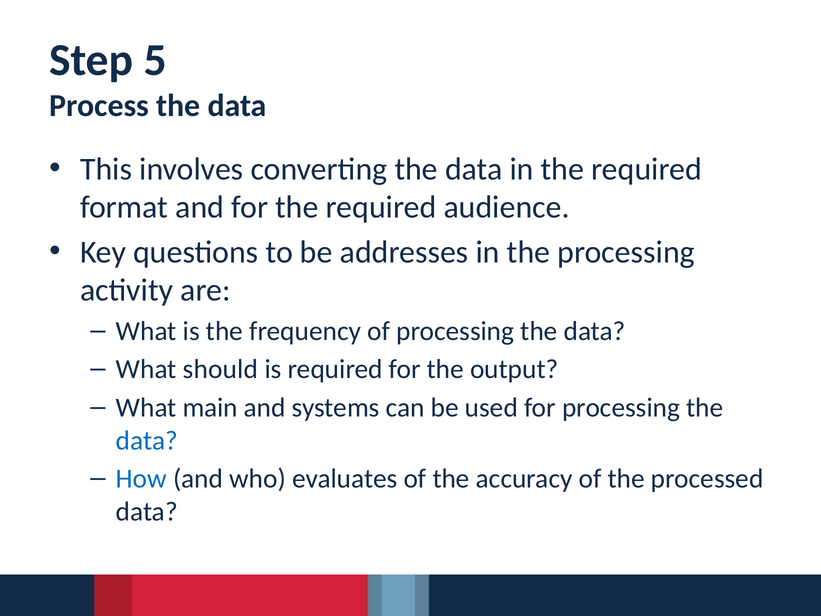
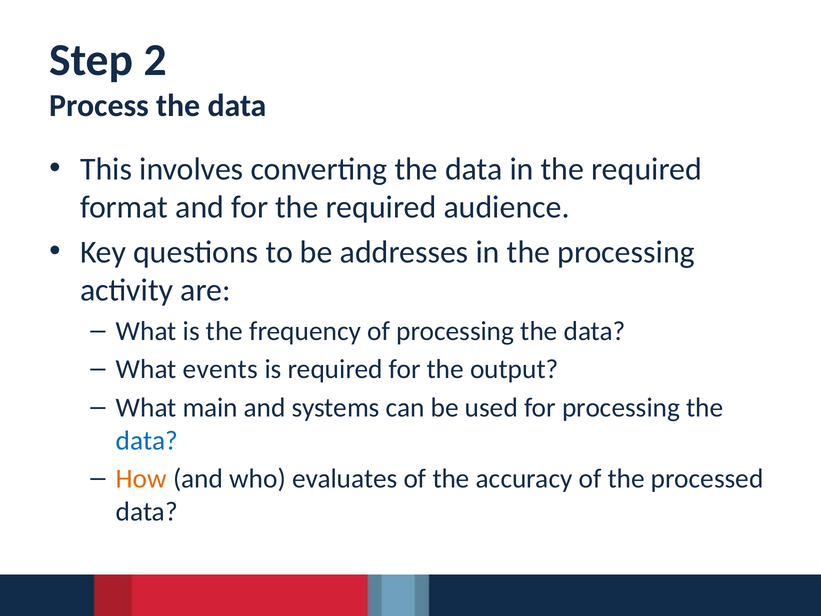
5: 5 -> 2
should: should -> events
How colour: blue -> orange
